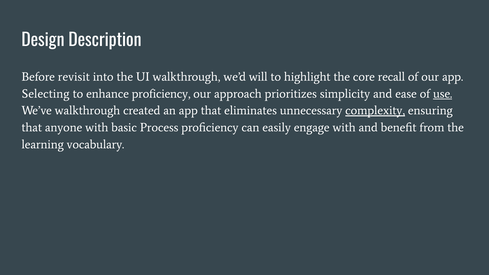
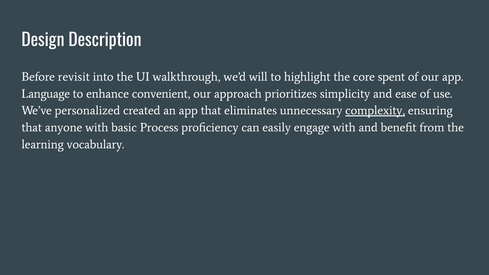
recall: recall -> spent
Selecting: Selecting -> Language
enhance proficiency: proficiency -> convenient
use underline: present -> none
We’ve walkthrough: walkthrough -> personalized
